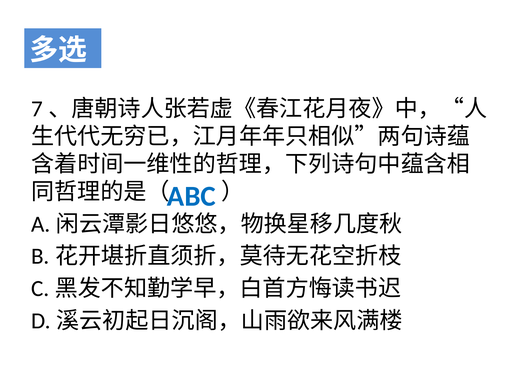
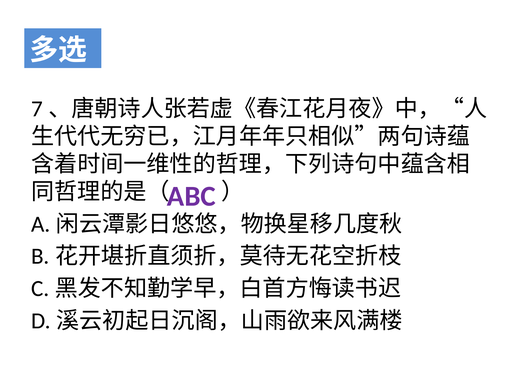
ABC colour: blue -> purple
